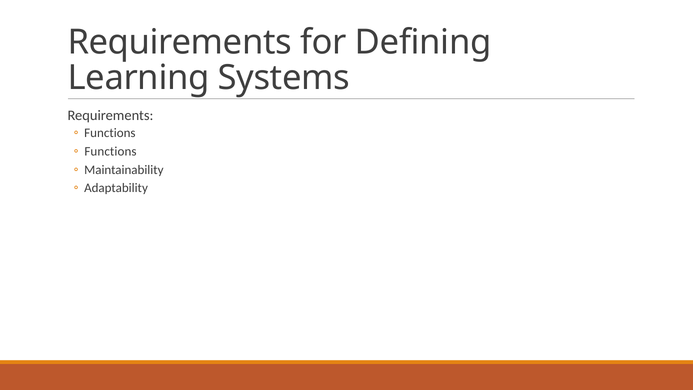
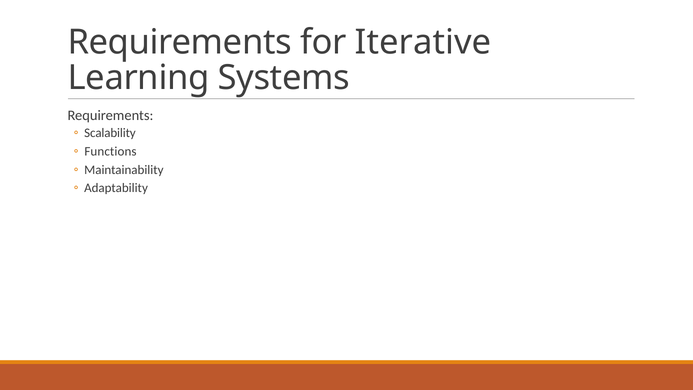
Defining: Defining -> Iterative
Functions at (110, 133): Functions -> Scalability
